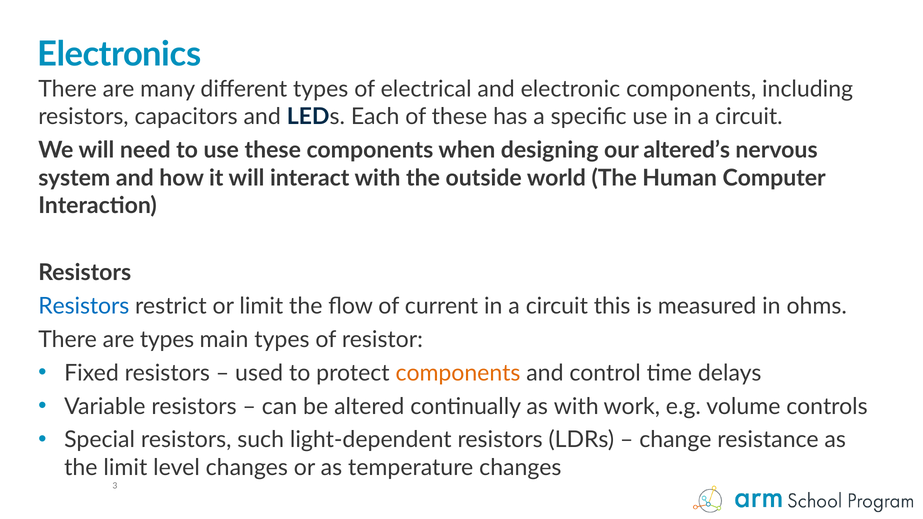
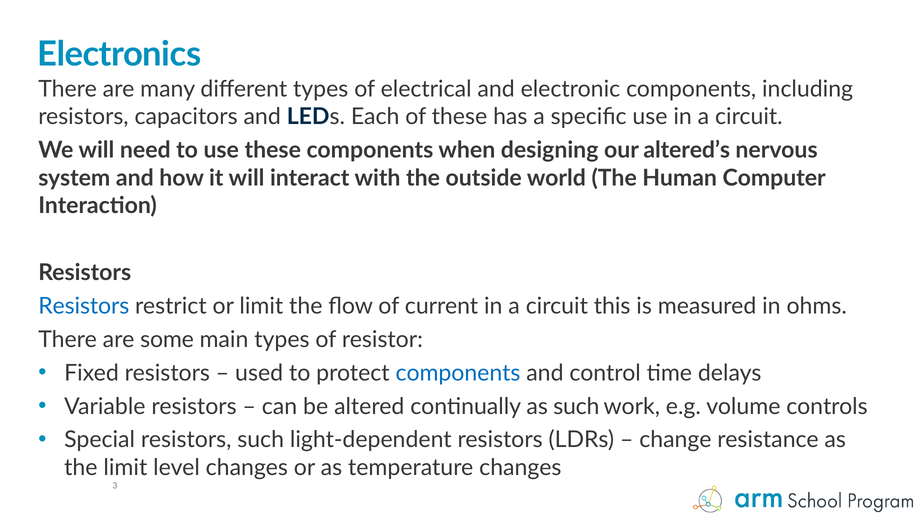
are types: types -> some
components at (458, 373) colour: orange -> blue
as with: with -> such
